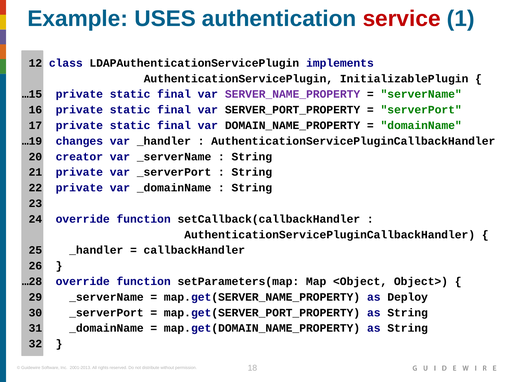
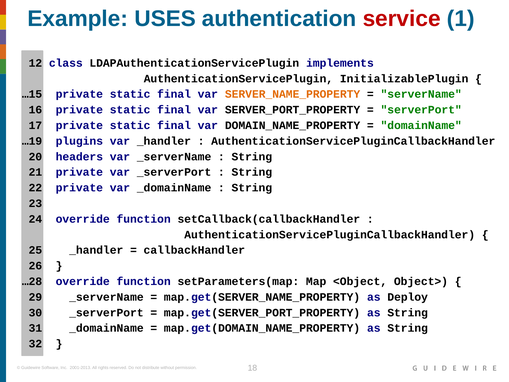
SERVER_NAME_PROPERTY colour: purple -> orange
changes: changes -> plugins
creator: creator -> headers
